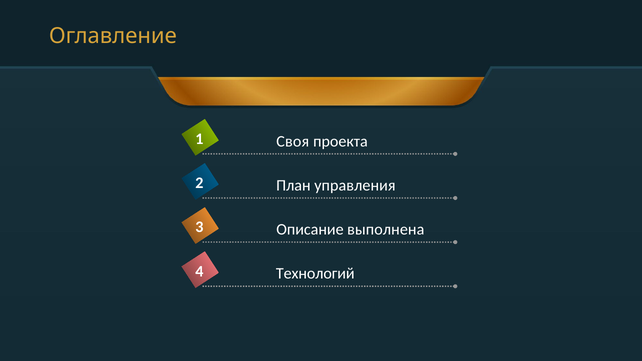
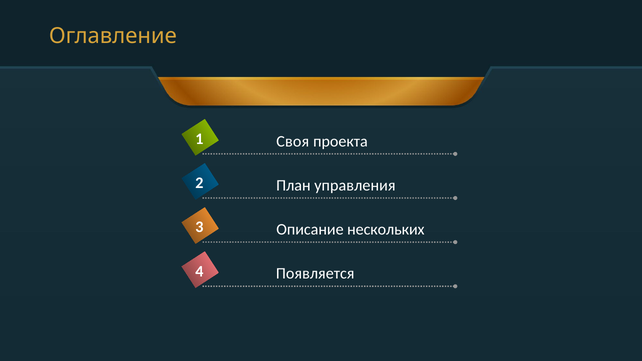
выполнена: выполнена -> нескольких
Технологий: Технологий -> Появляется
